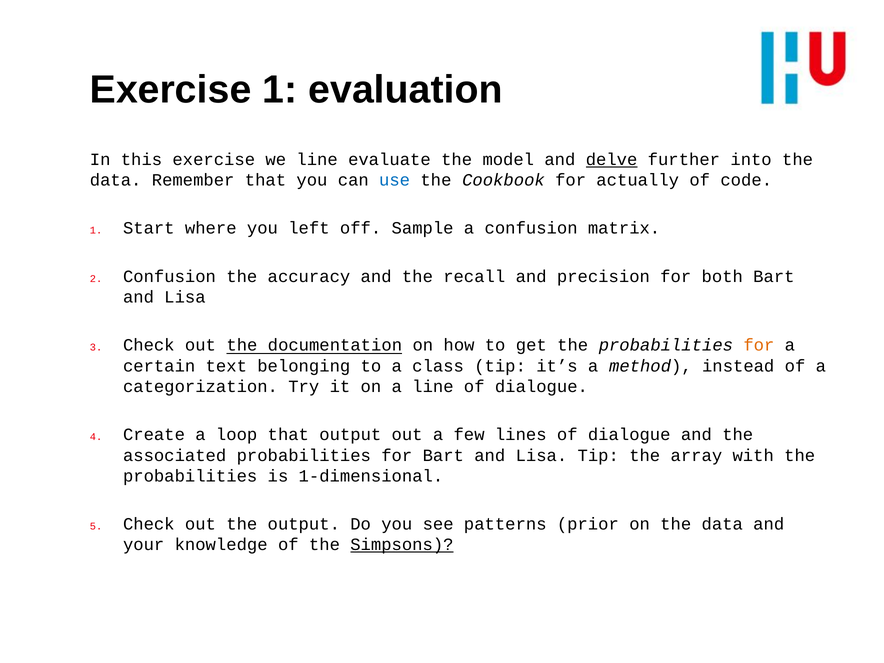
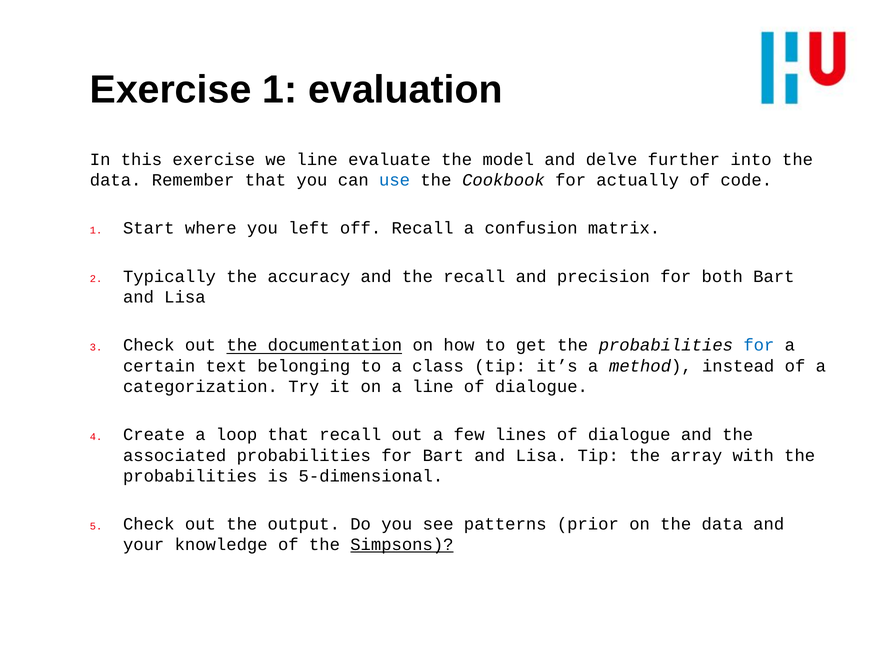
delve underline: present -> none
off Sample: Sample -> Recall
Confusion at (169, 276): Confusion -> Typically
for at (759, 345) colour: orange -> blue
that output: output -> recall
1-dimensional: 1-dimensional -> 5-dimensional
